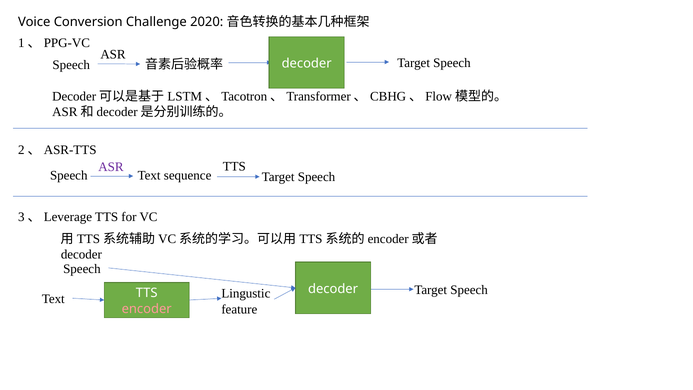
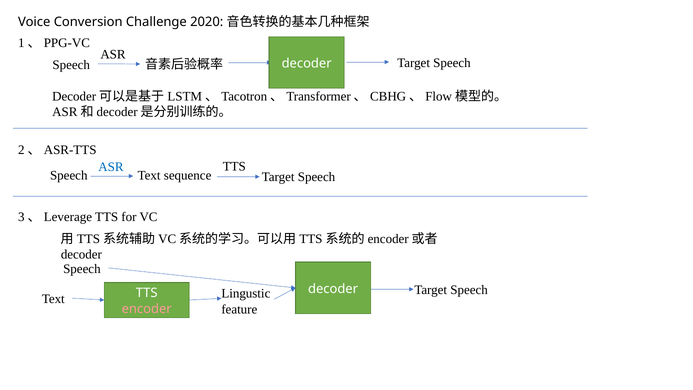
ASR at (111, 167) colour: purple -> blue
